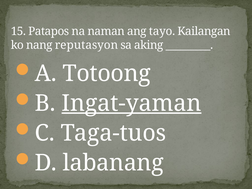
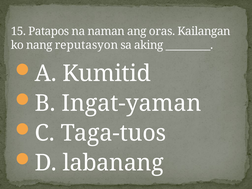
tayo: tayo -> oras
Totoong: Totoong -> Kumitid
Ingat-yaman underline: present -> none
